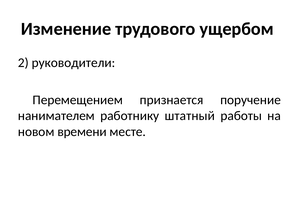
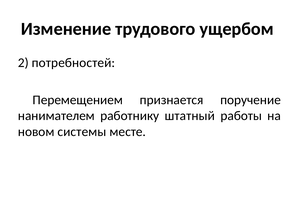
руководители: руководители -> потребностей
времени: времени -> системы
